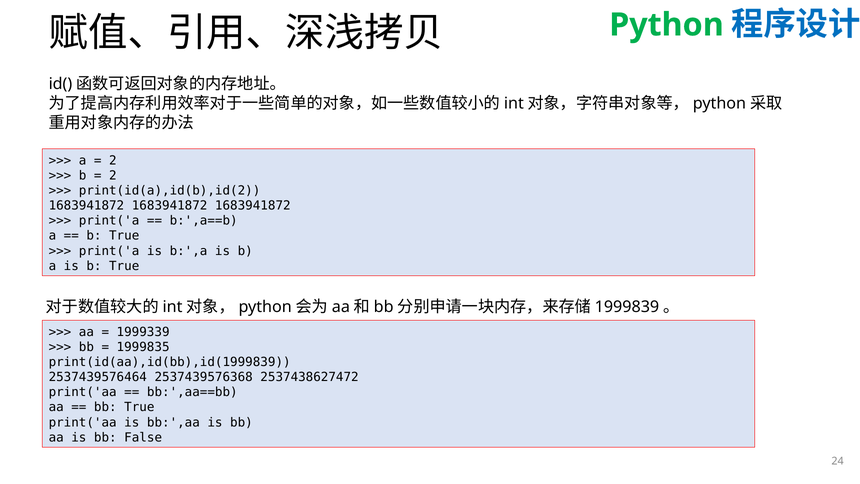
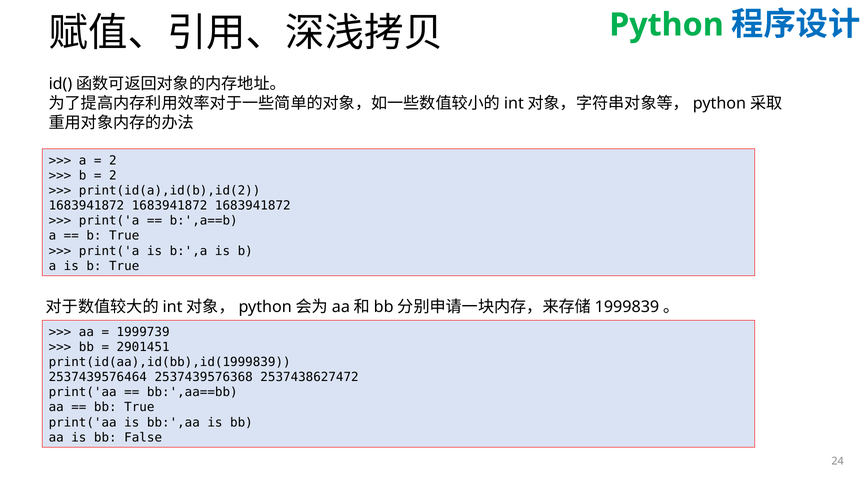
1999339: 1999339 -> 1999739
1999835: 1999835 -> 2901451
